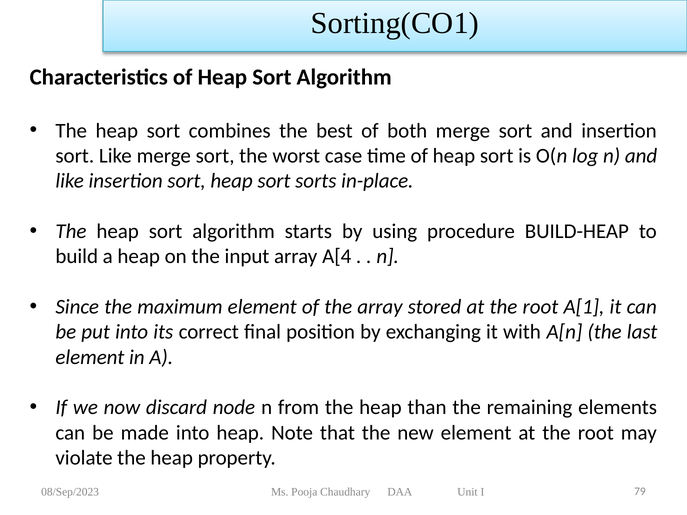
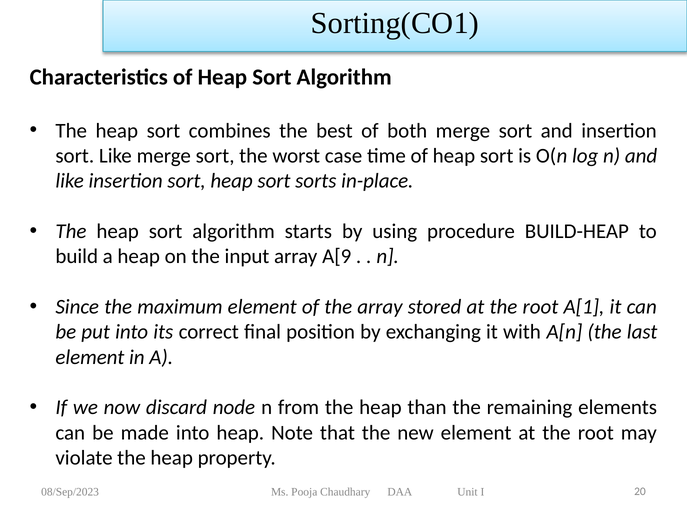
A[4: A[4 -> A[9
79: 79 -> 20
